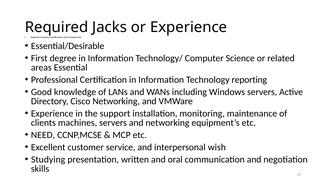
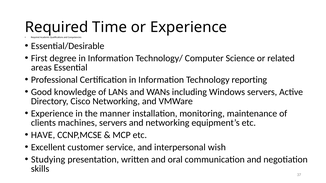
Jacks: Jacks -> Time
support: support -> manner
NEED: NEED -> HAVE
